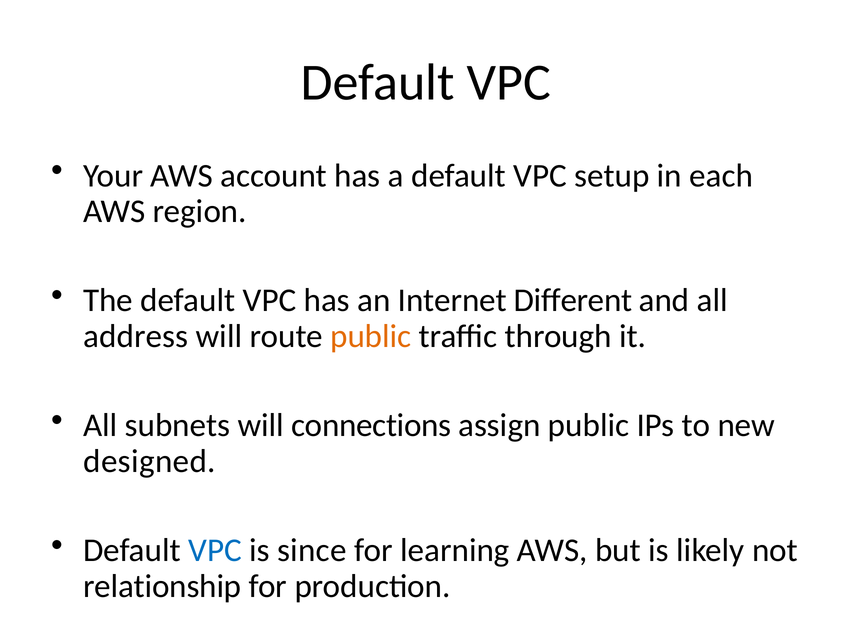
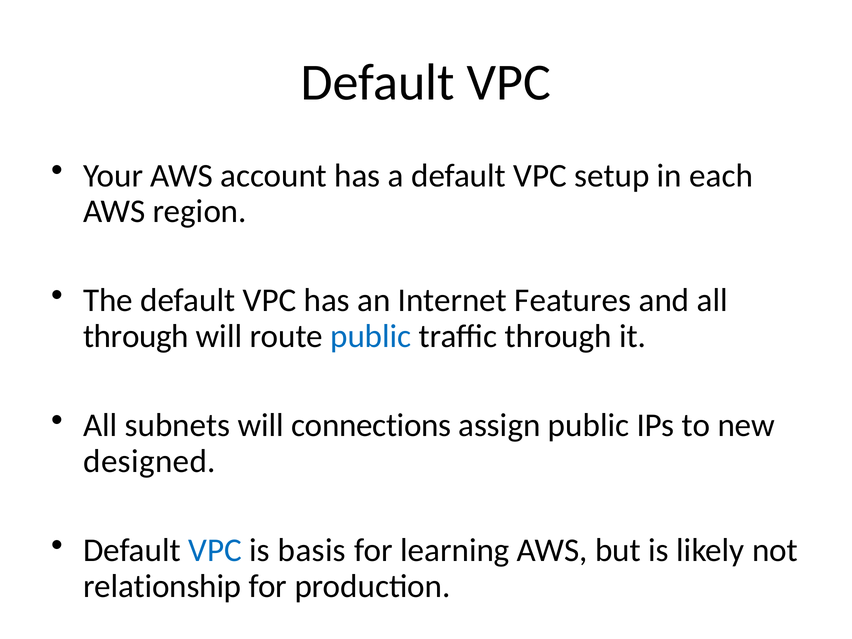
Different: Different -> Features
address at (136, 336): address -> through
public at (371, 336) colour: orange -> blue
since: since -> basis
